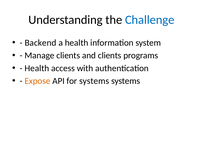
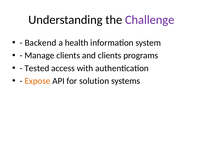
Challenge colour: blue -> purple
Health at (37, 68): Health -> Tested
for systems: systems -> solution
